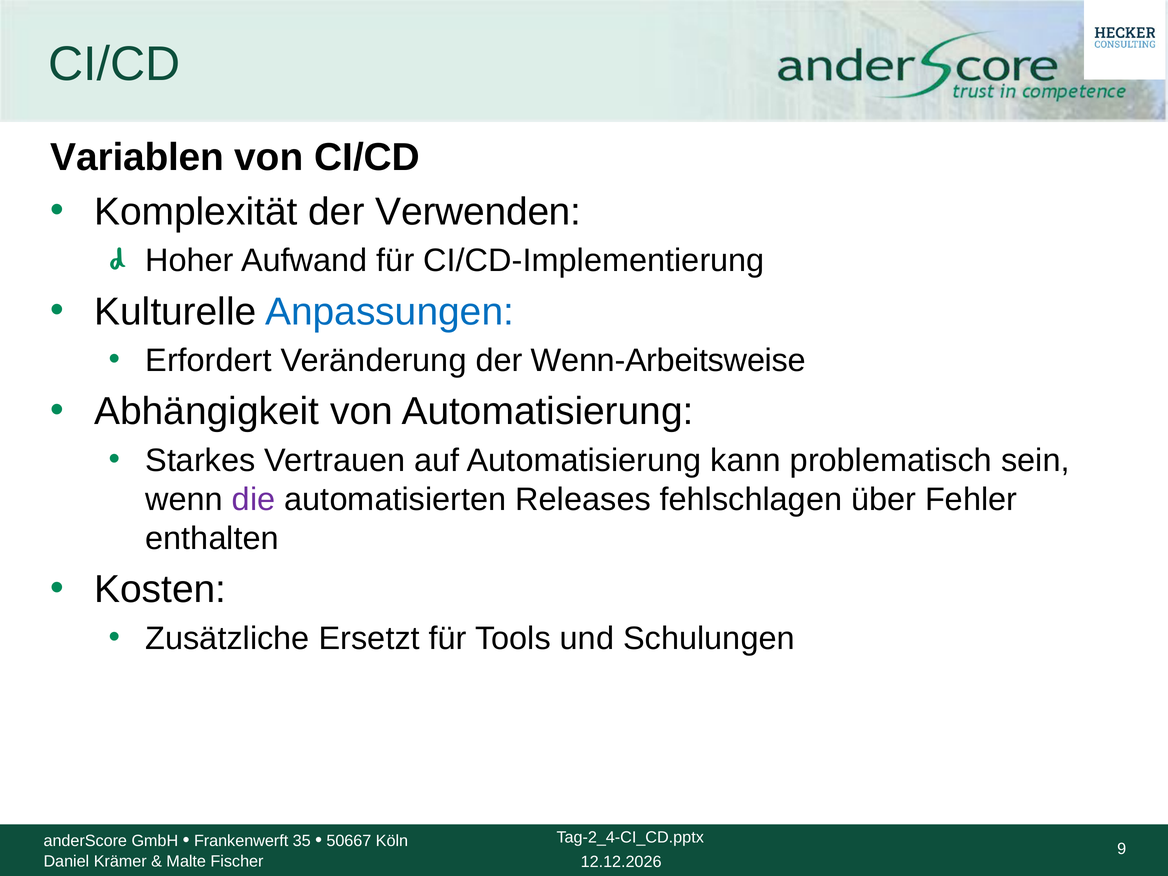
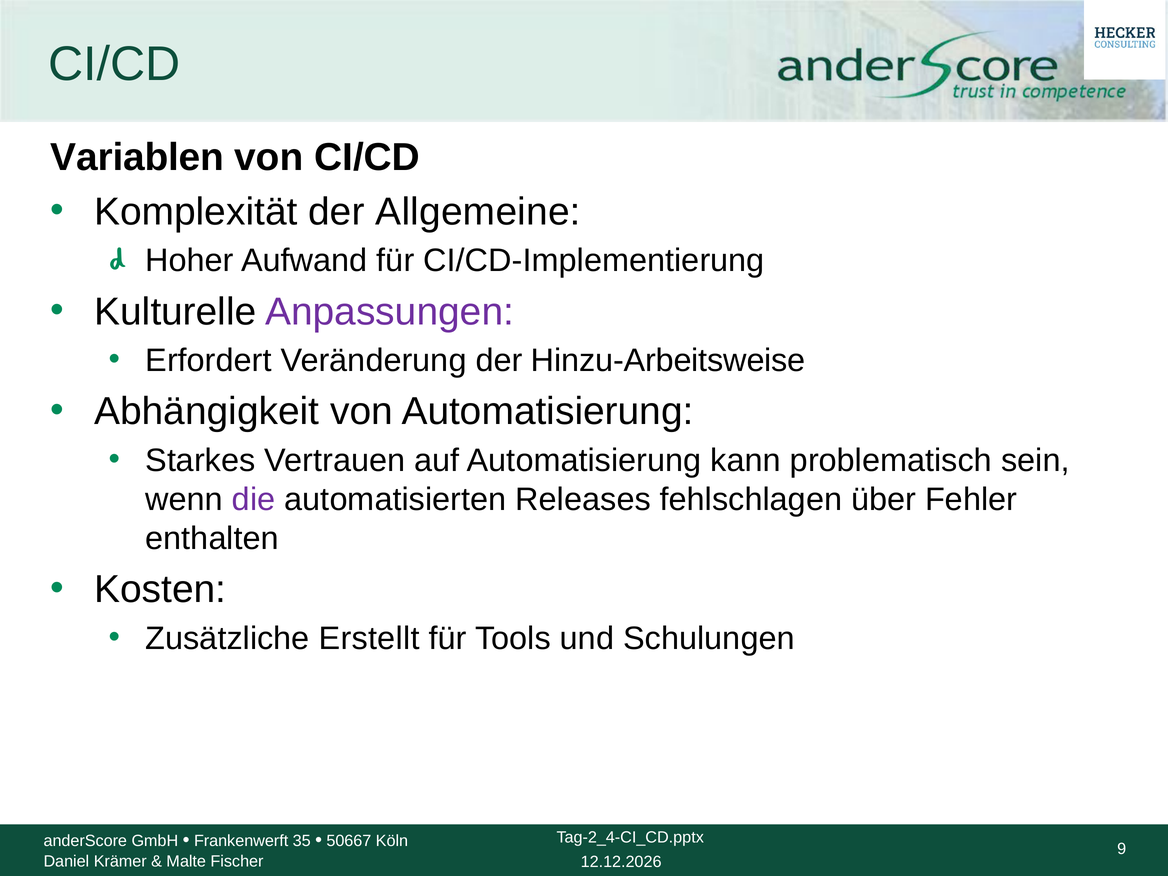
Verwenden: Verwenden -> Allgemeine
Anpassungen colour: blue -> purple
Wenn-Arbeitsweise: Wenn-Arbeitsweise -> Hinzu-Arbeitsweise
Ersetzt: Ersetzt -> Erstellt
